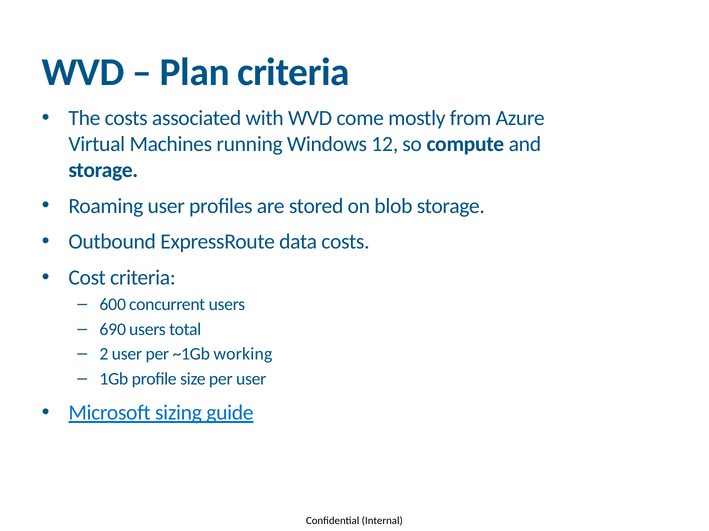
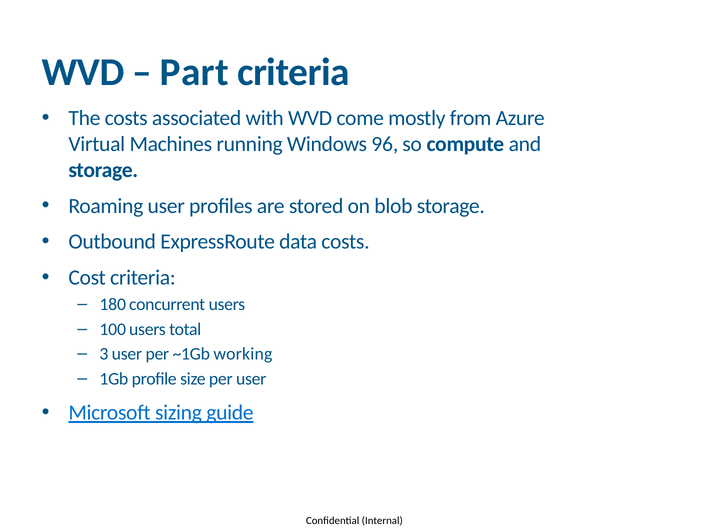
Plan: Plan -> Part
12: 12 -> 96
600: 600 -> 180
690: 690 -> 100
2: 2 -> 3
